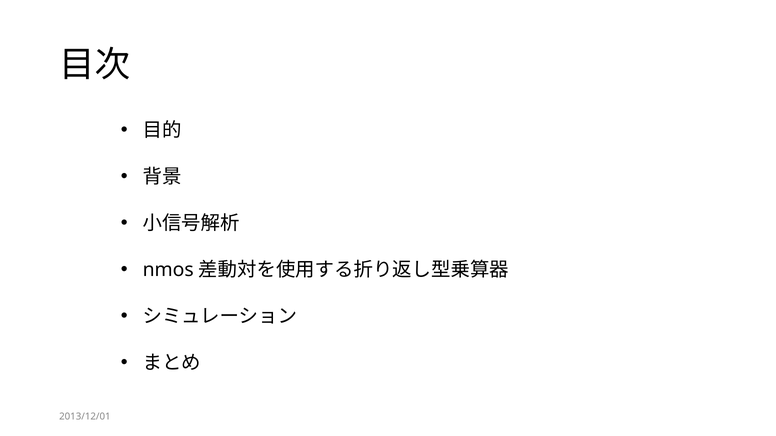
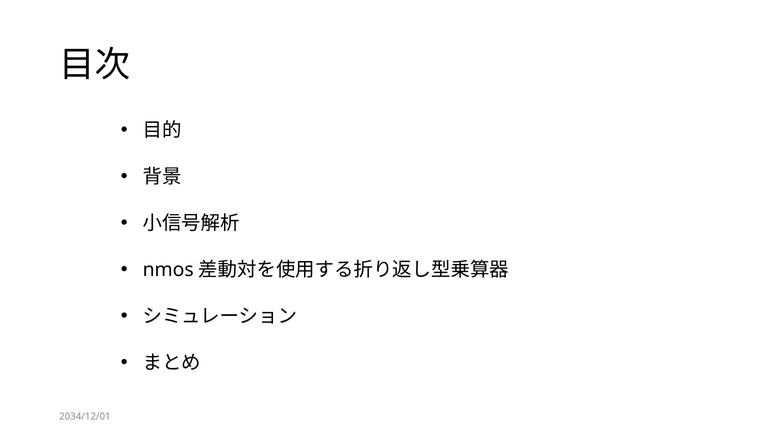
2013/12/01: 2013/12/01 -> 2034/12/01
